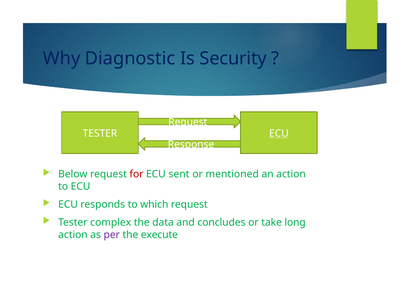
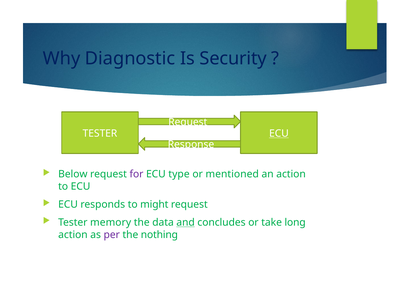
for colour: red -> purple
sent: sent -> type
which: which -> might
complex: complex -> memory
and underline: none -> present
execute: execute -> nothing
